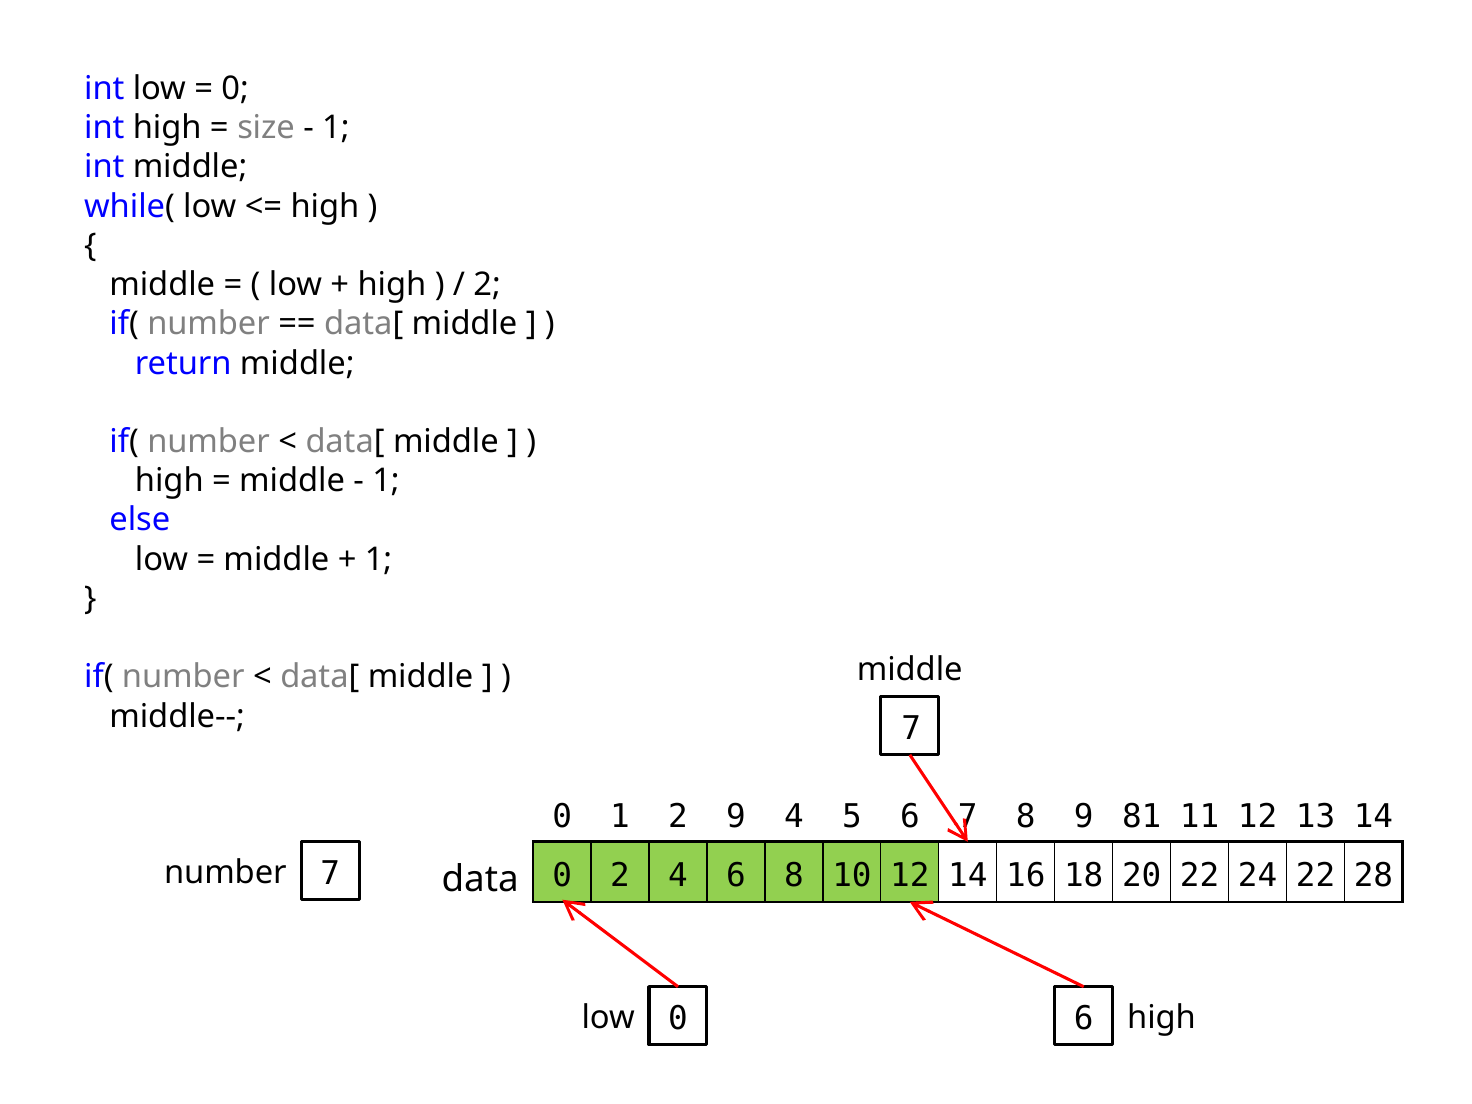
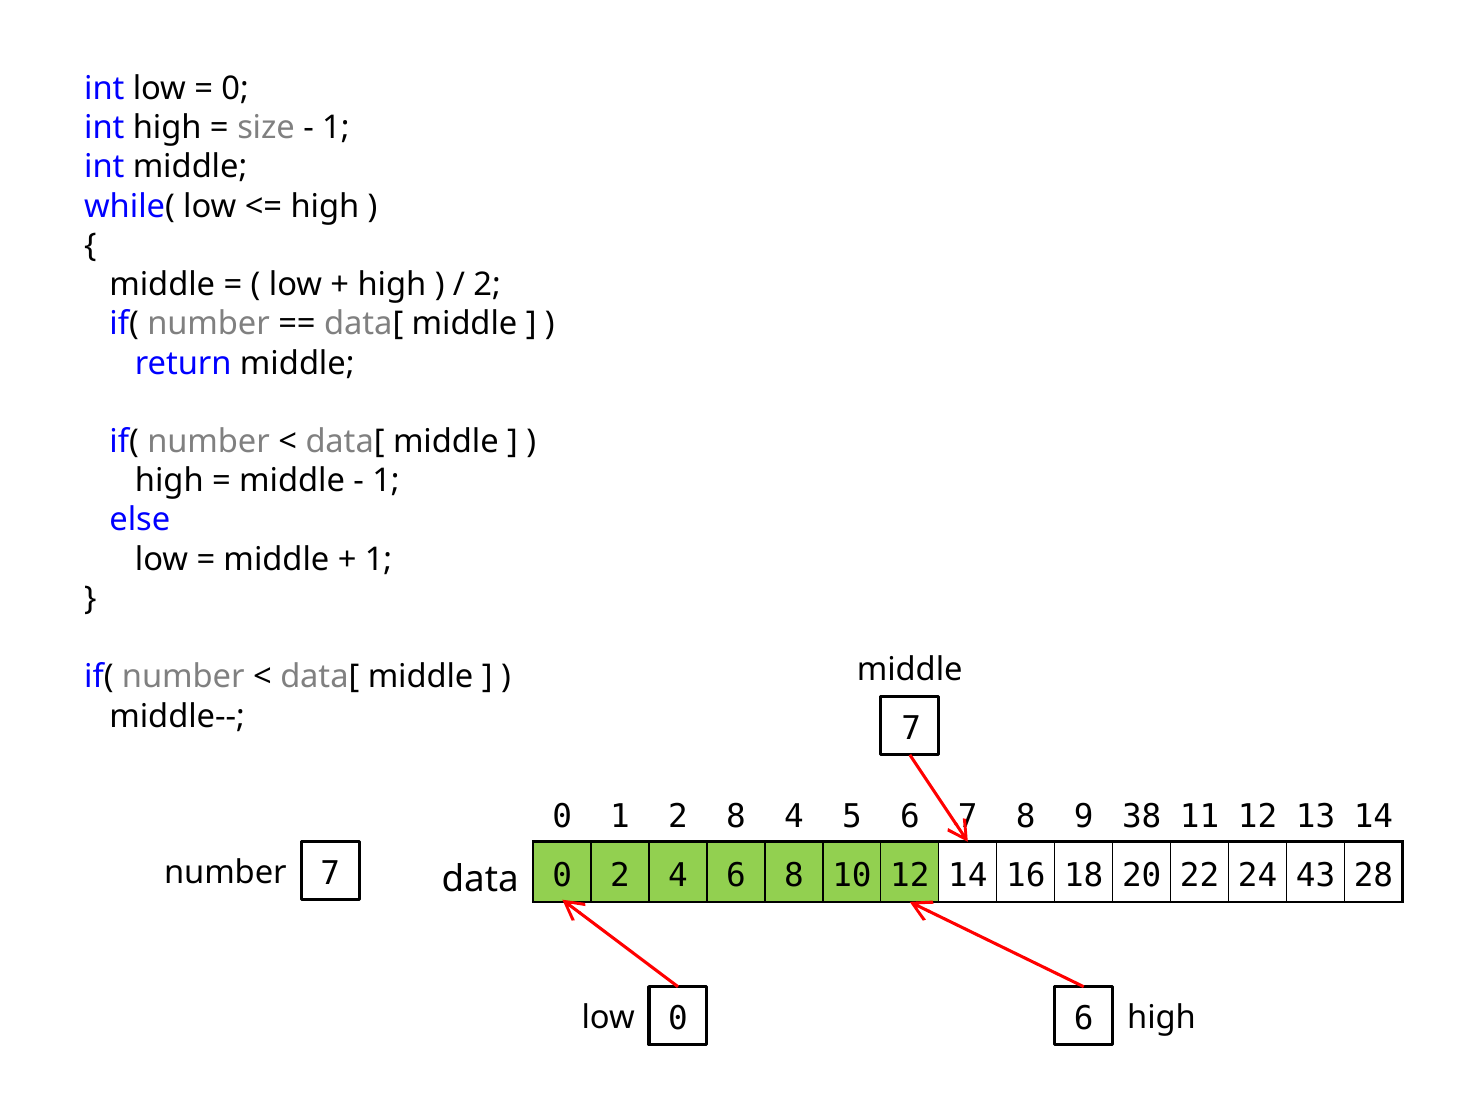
2 9: 9 -> 8
81: 81 -> 38
24 22: 22 -> 43
